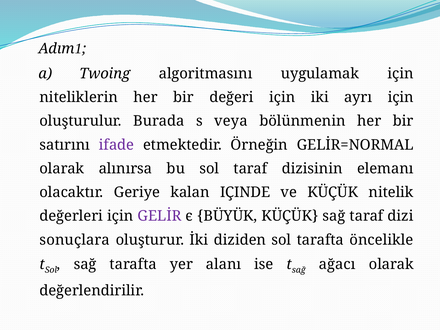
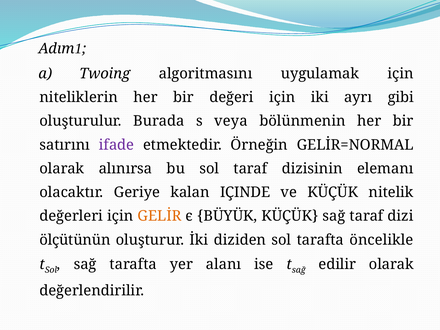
ayrı için: için -> gibi
GELİR colour: purple -> orange
sonuçlara: sonuçlara -> ölçütünün
ağacı: ağacı -> edilir
